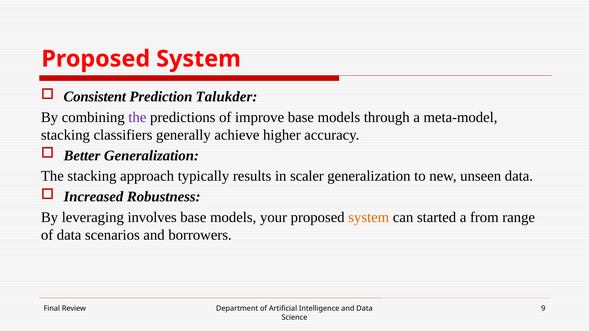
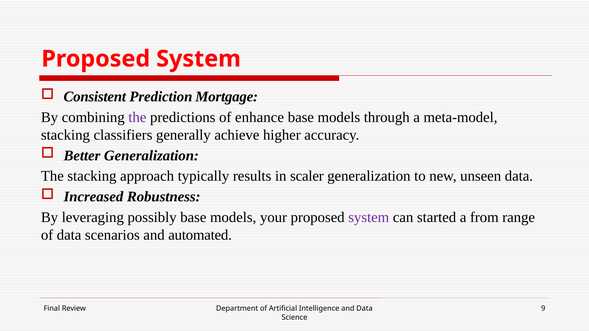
Talukder: Talukder -> Mortgage
improve: improve -> enhance
involves: involves -> possibly
system at (369, 217) colour: orange -> purple
borrowers: borrowers -> automated
